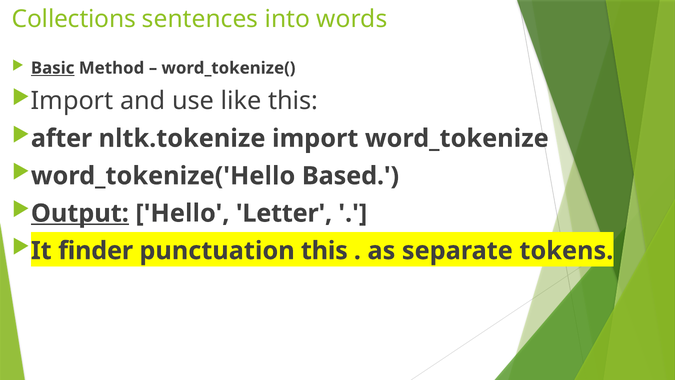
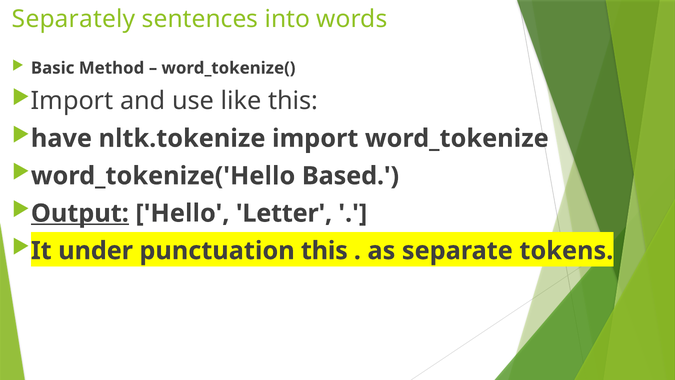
Collections: Collections -> Separately
Basic underline: present -> none
after: after -> have
finder: finder -> under
